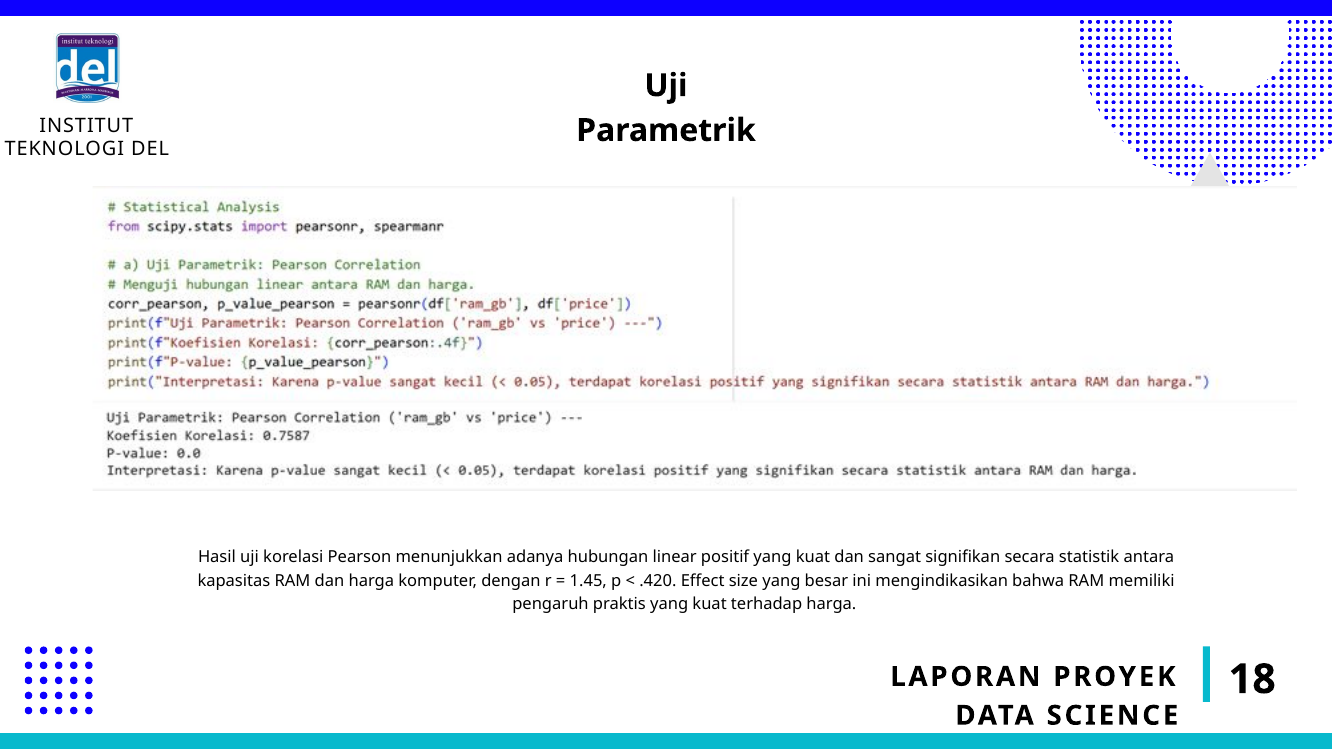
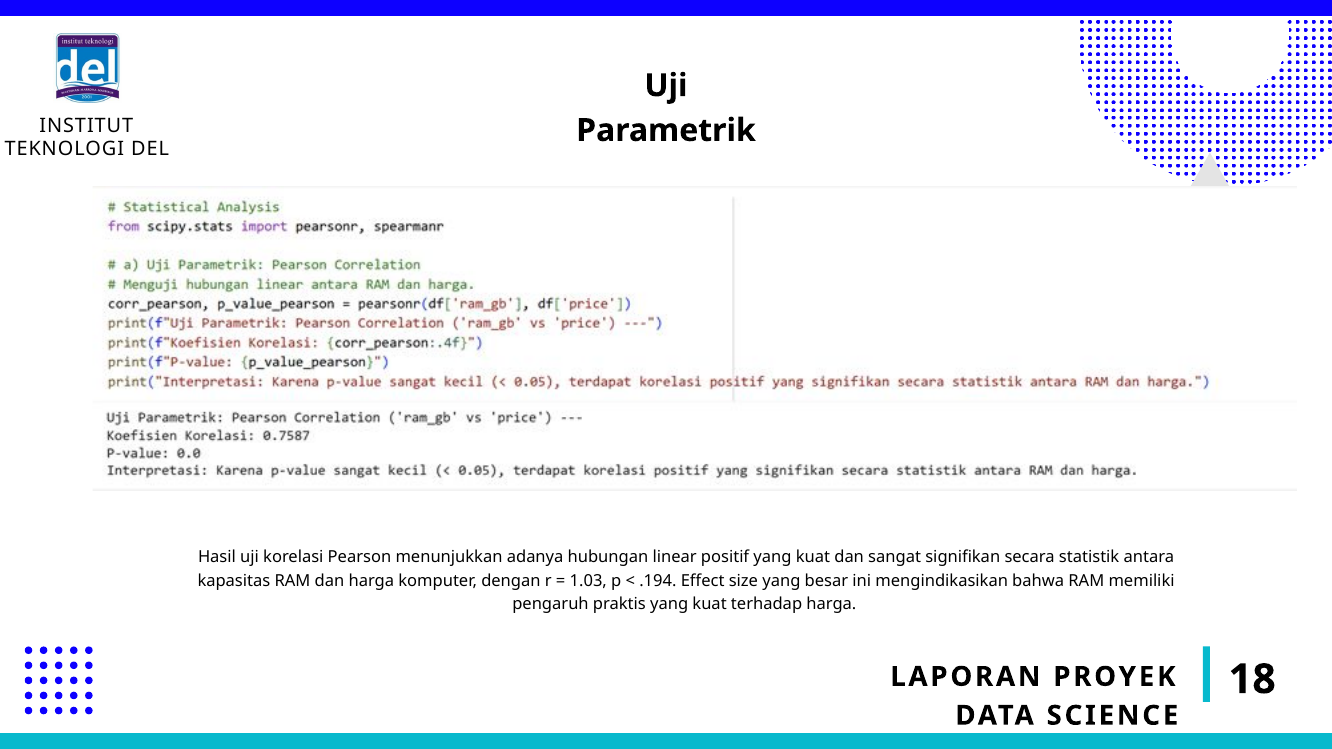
1.45: 1.45 -> 1.03
.420: .420 -> .194
